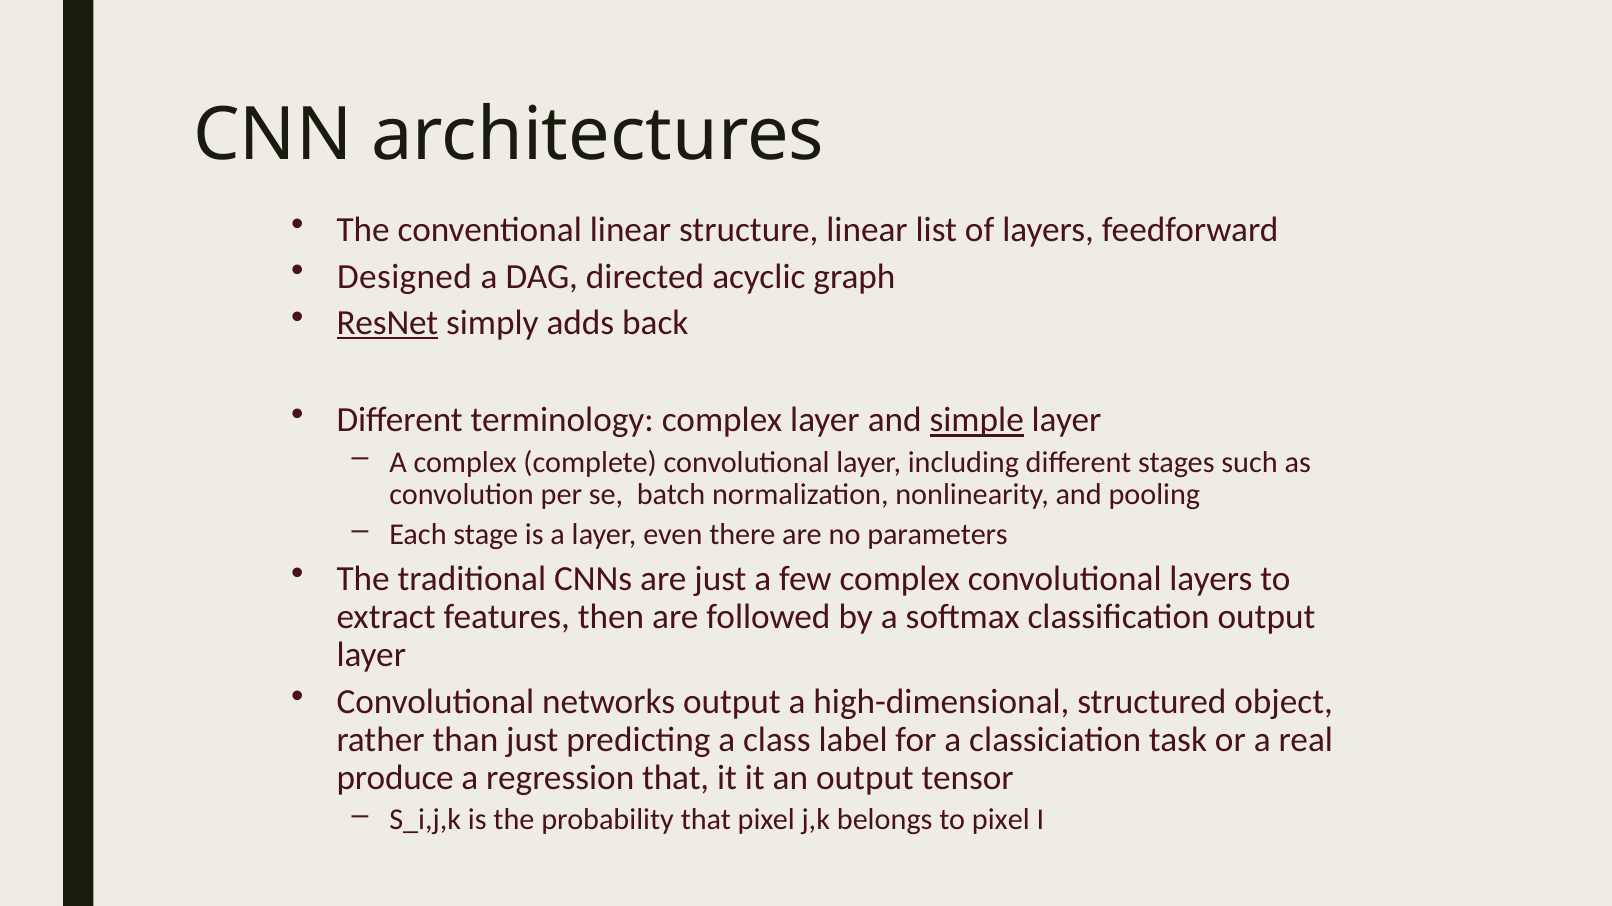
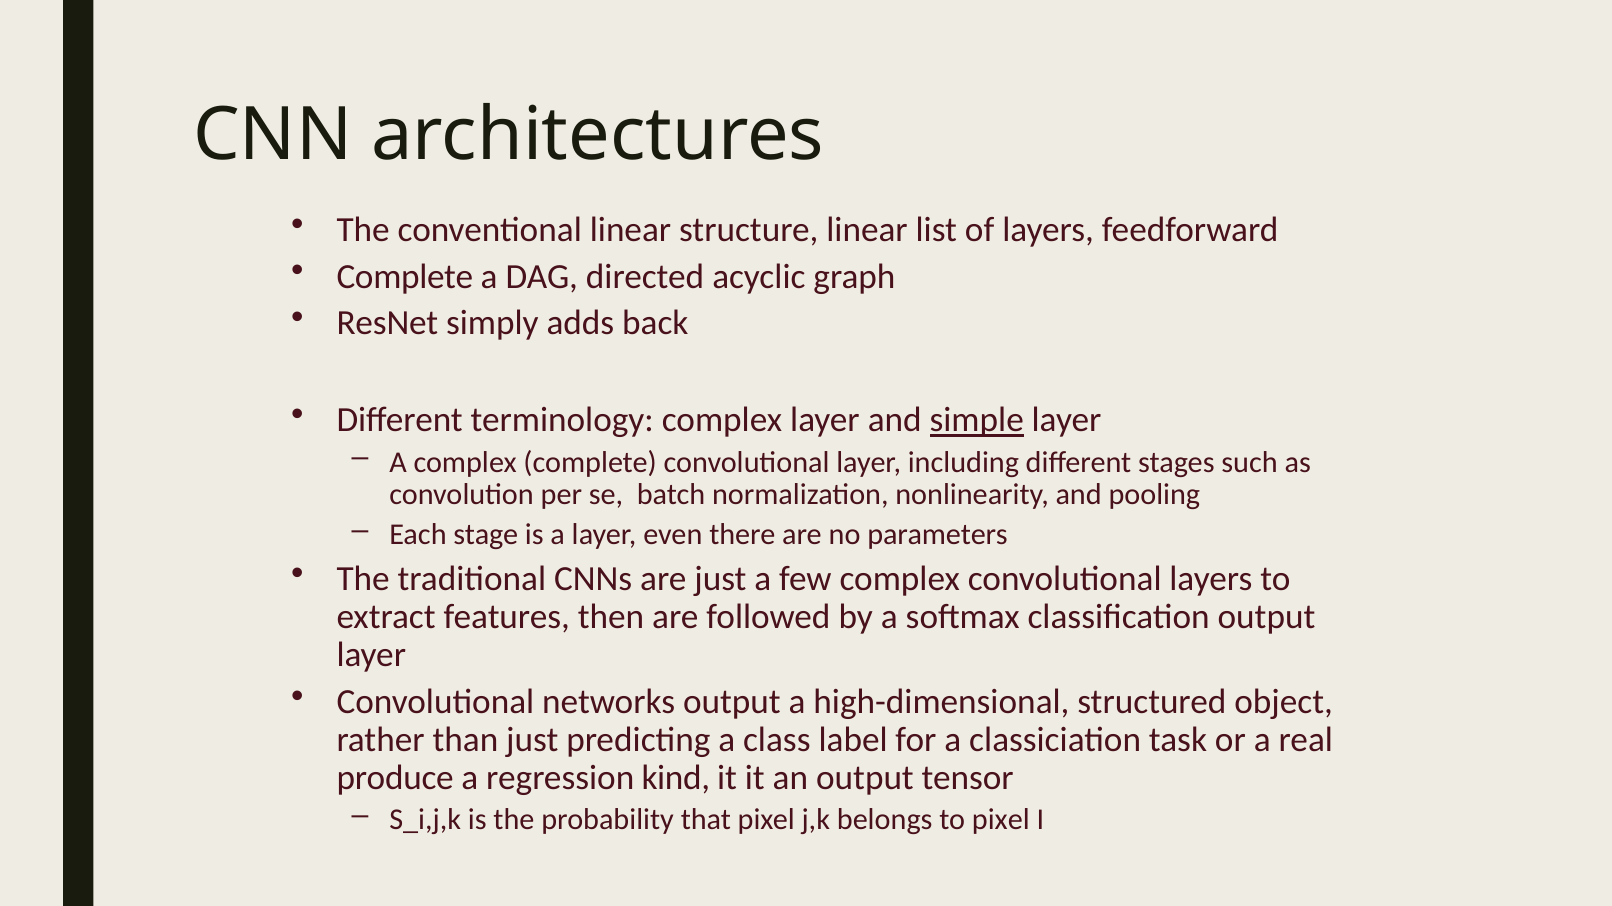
Designed at (405, 277): Designed -> Complete
ResNet underline: present -> none
regression that: that -> kind
